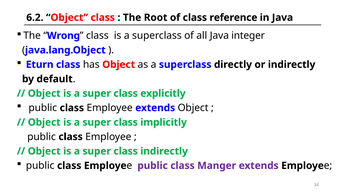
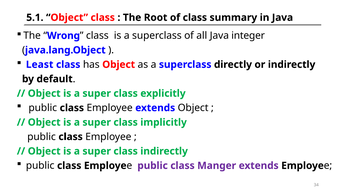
6.2: 6.2 -> 5.1
reference: reference -> summary
Eturn: Eturn -> Least
